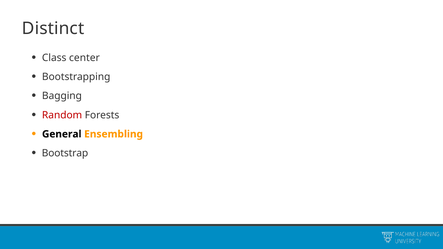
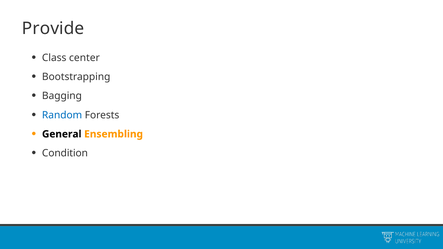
Distinct: Distinct -> Provide
Random colour: red -> blue
Bootstrap: Bootstrap -> Condition
